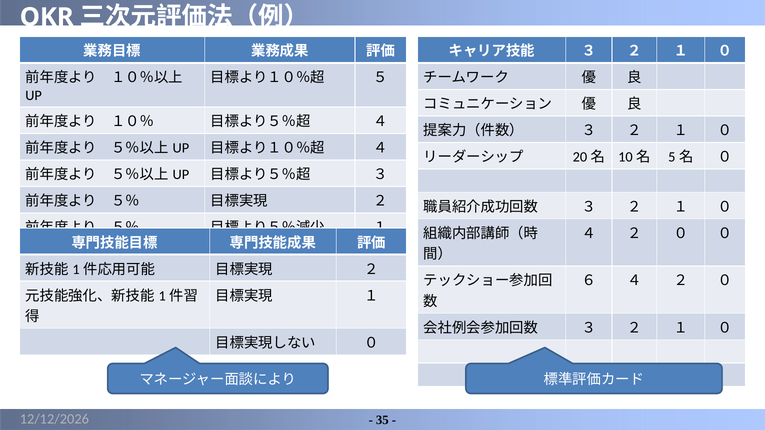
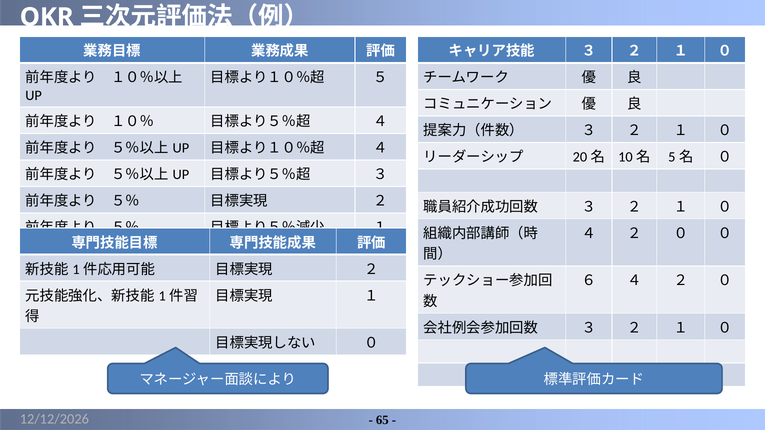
35: 35 -> 65
